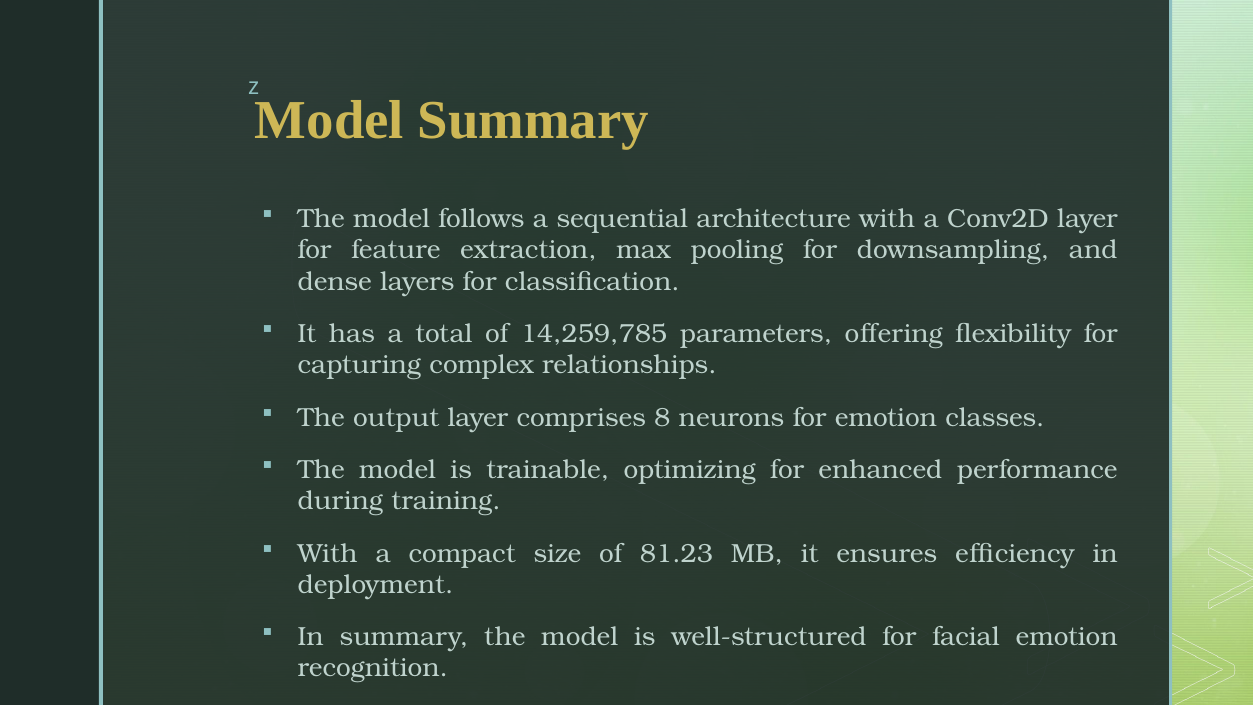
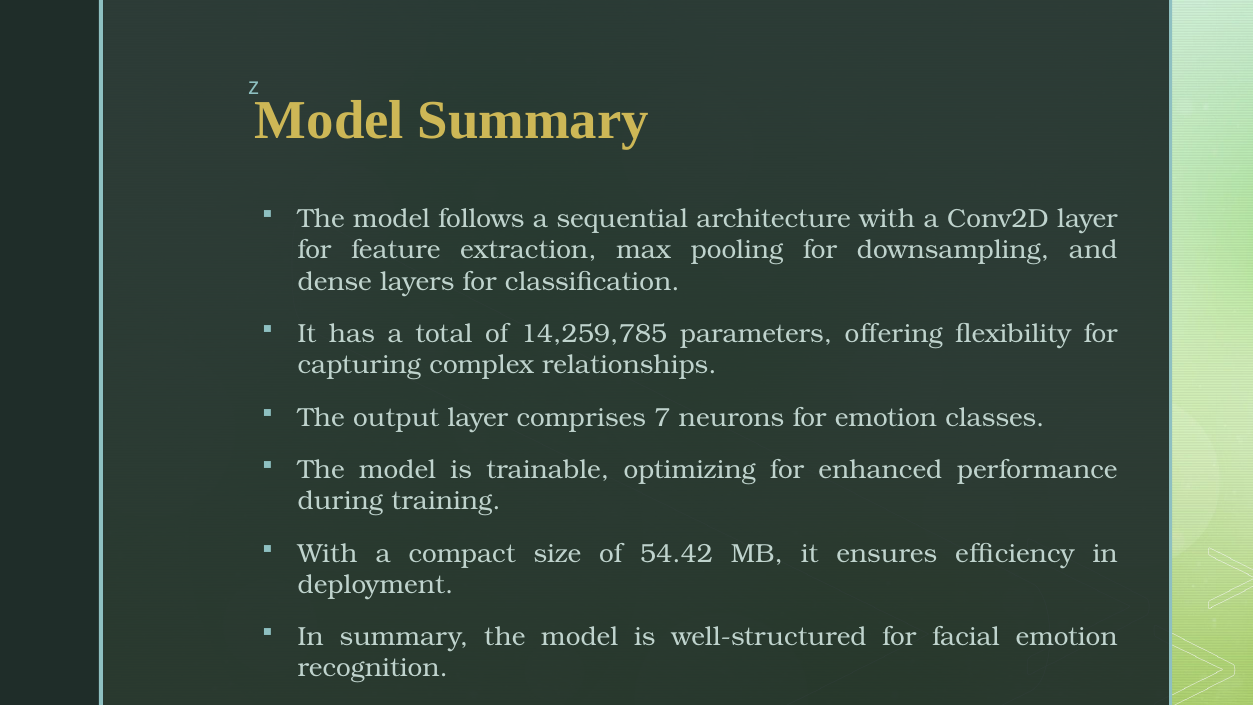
8: 8 -> 7
81.23: 81.23 -> 54.42
